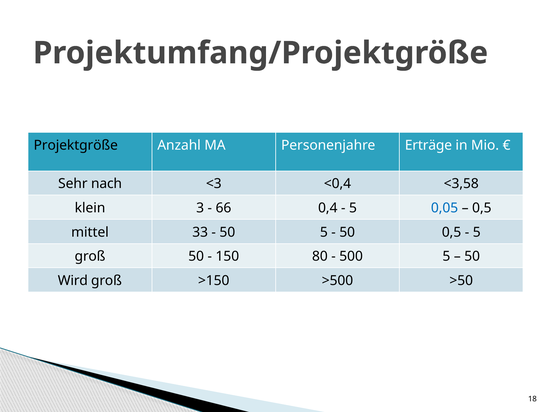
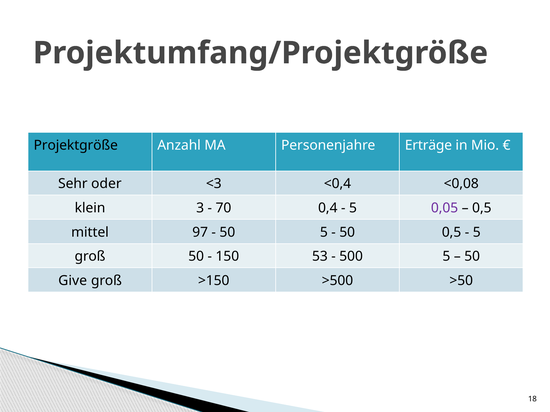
nach: nach -> oder
<3,58: <3,58 -> <0,08
66: 66 -> 70
0,05 colour: blue -> purple
33: 33 -> 97
80: 80 -> 53
Wird: Wird -> Give
